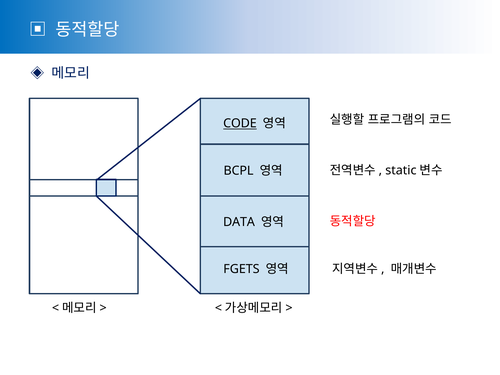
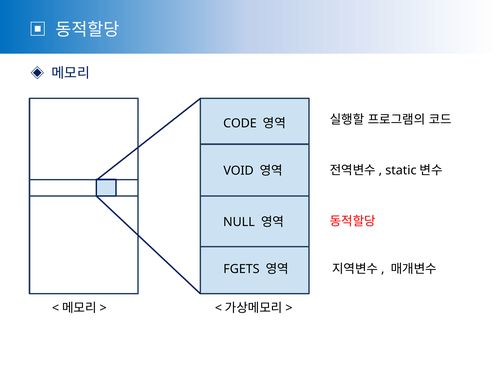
CODE underline: present -> none
BCPL: BCPL -> VOID
DATA: DATA -> NULL
